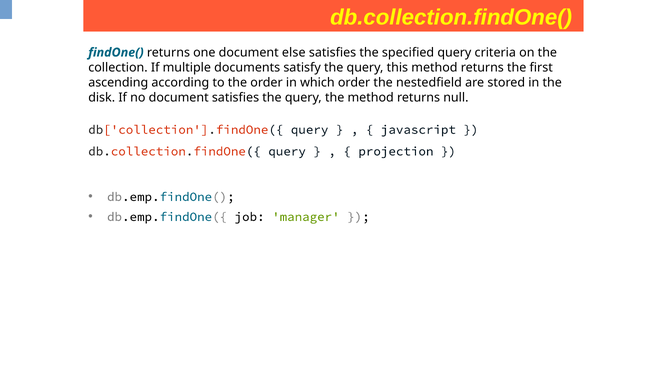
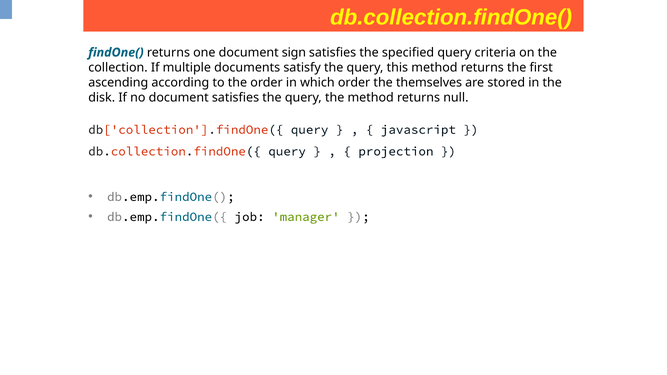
else: else -> sign
nestedfield: nestedfield -> themselves
